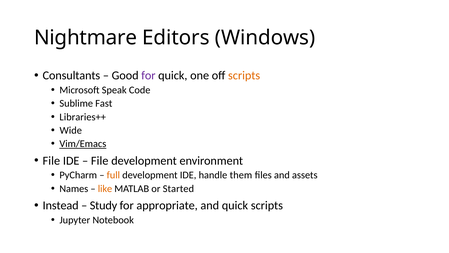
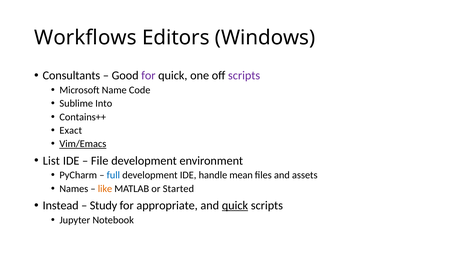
Nightmare: Nightmare -> Workflows
scripts at (244, 75) colour: orange -> purple
Speak: Speak -> Name
Fast: Fast -> Into
Libraries++: Libraries++ -> Contains++
Wide: Wide -> Exact
File at (51, 160): File -> List
full colour: orange -> blue
them: them -> mean
quick at (235, 205) underline: none -> present
